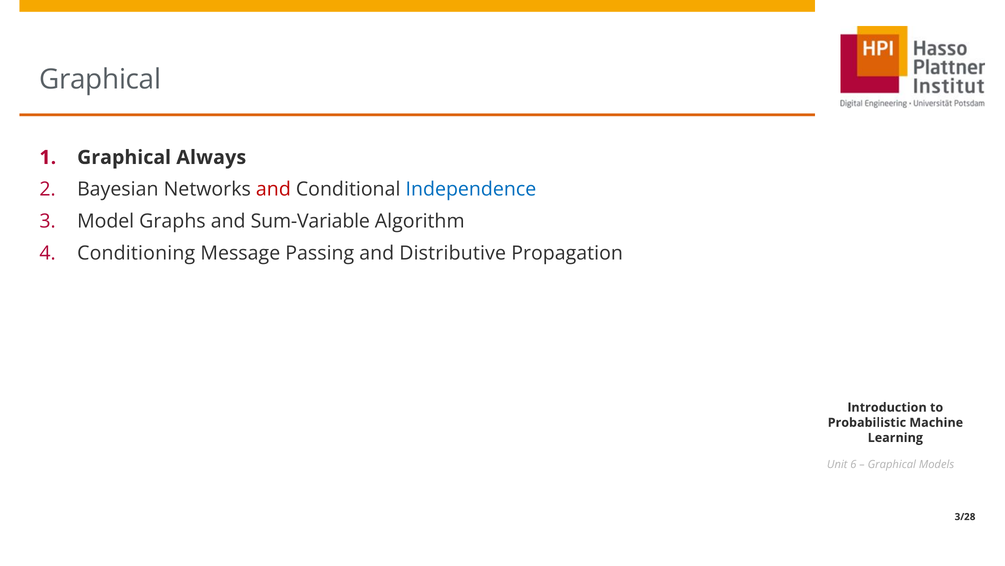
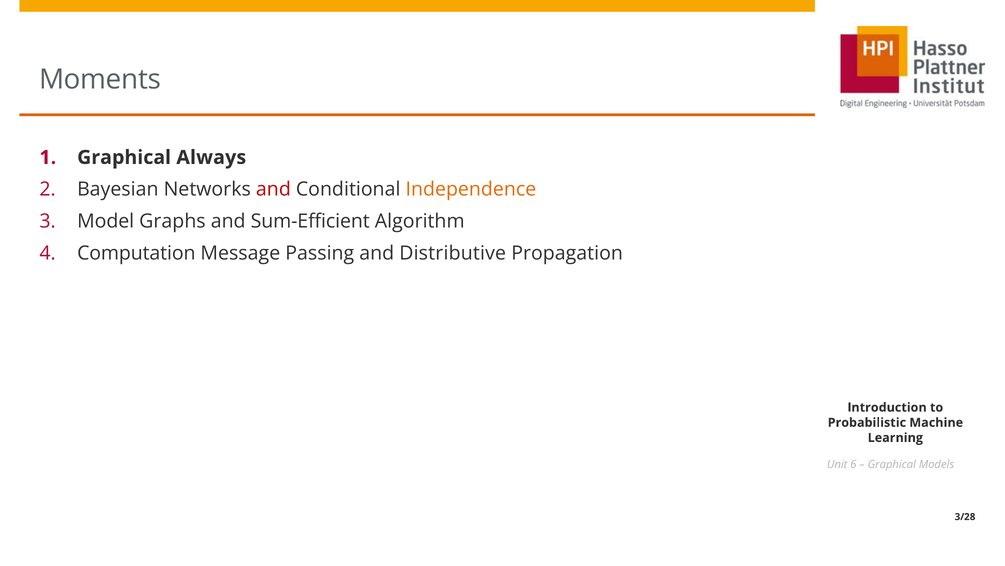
Graphical at (100, 79): Graphical -> Moments
Independence colour: blue -> orange
Sum-Variable: Sum-Variable -> Sum-Efficient
Conditioning: Conditioning -> Computation
